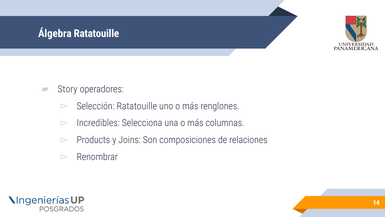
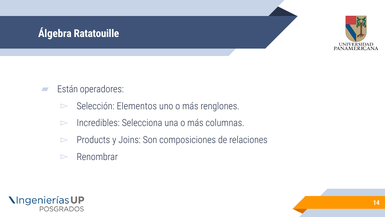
Story: Story -> Están
Selección Ratatouille: Ratatouille -> Elementos
